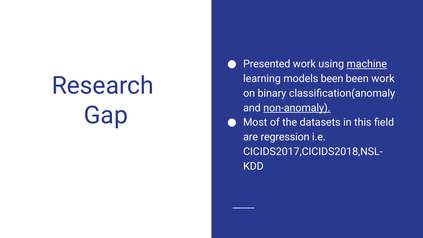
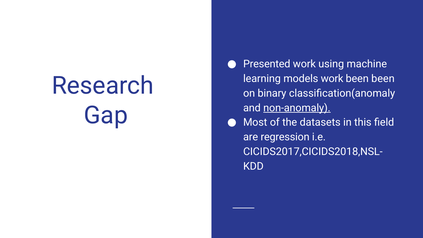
machine underline: present -> none
models been: been -> work
been work: work -> been
